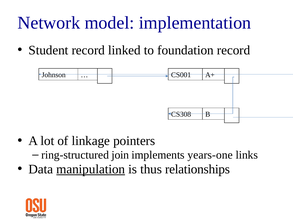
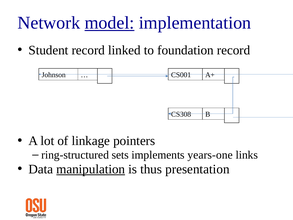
model underline: none -> present
join: join -> sets
relationships: relationships -> presentation
